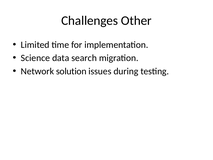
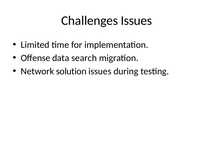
Challenges Other: Other -> Issues
Science: Science -> Offense
